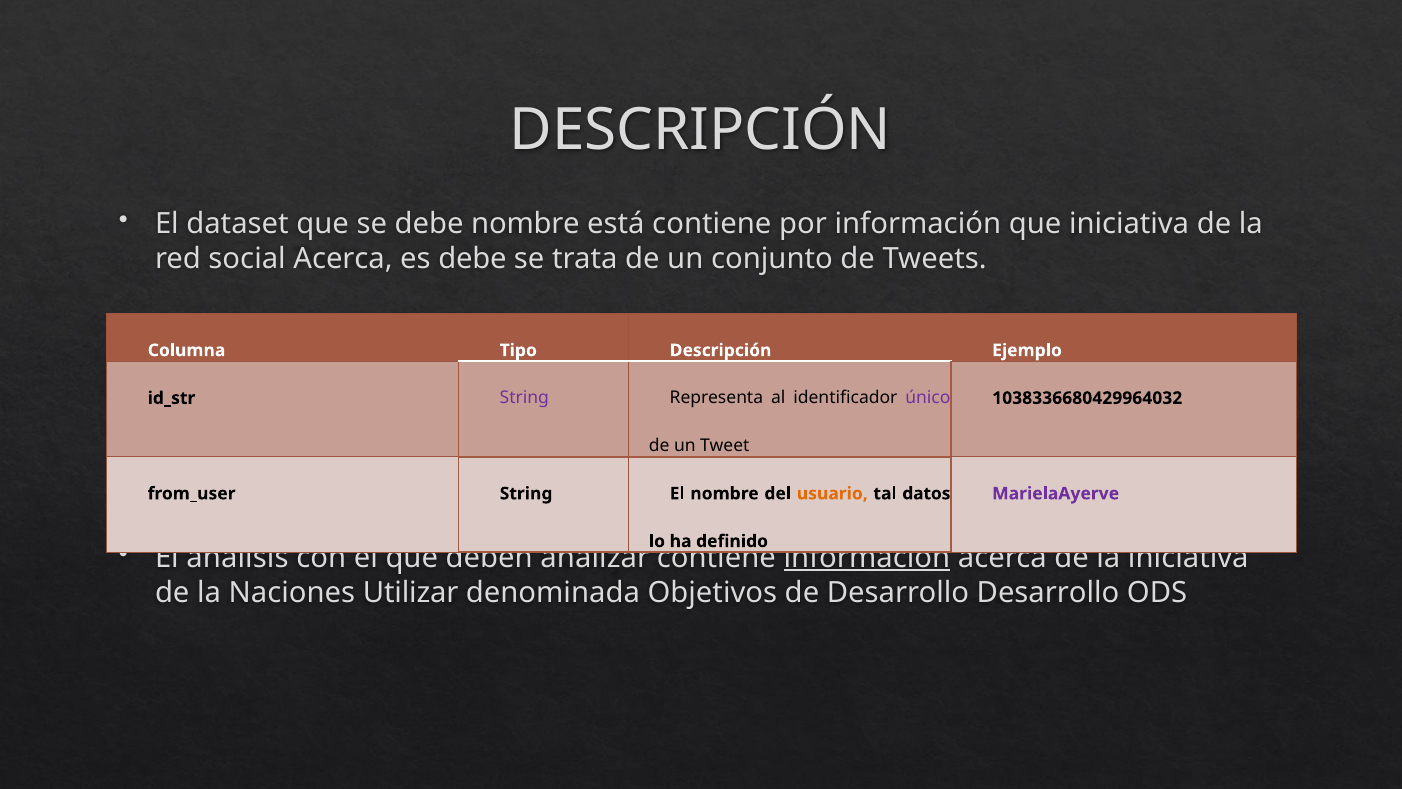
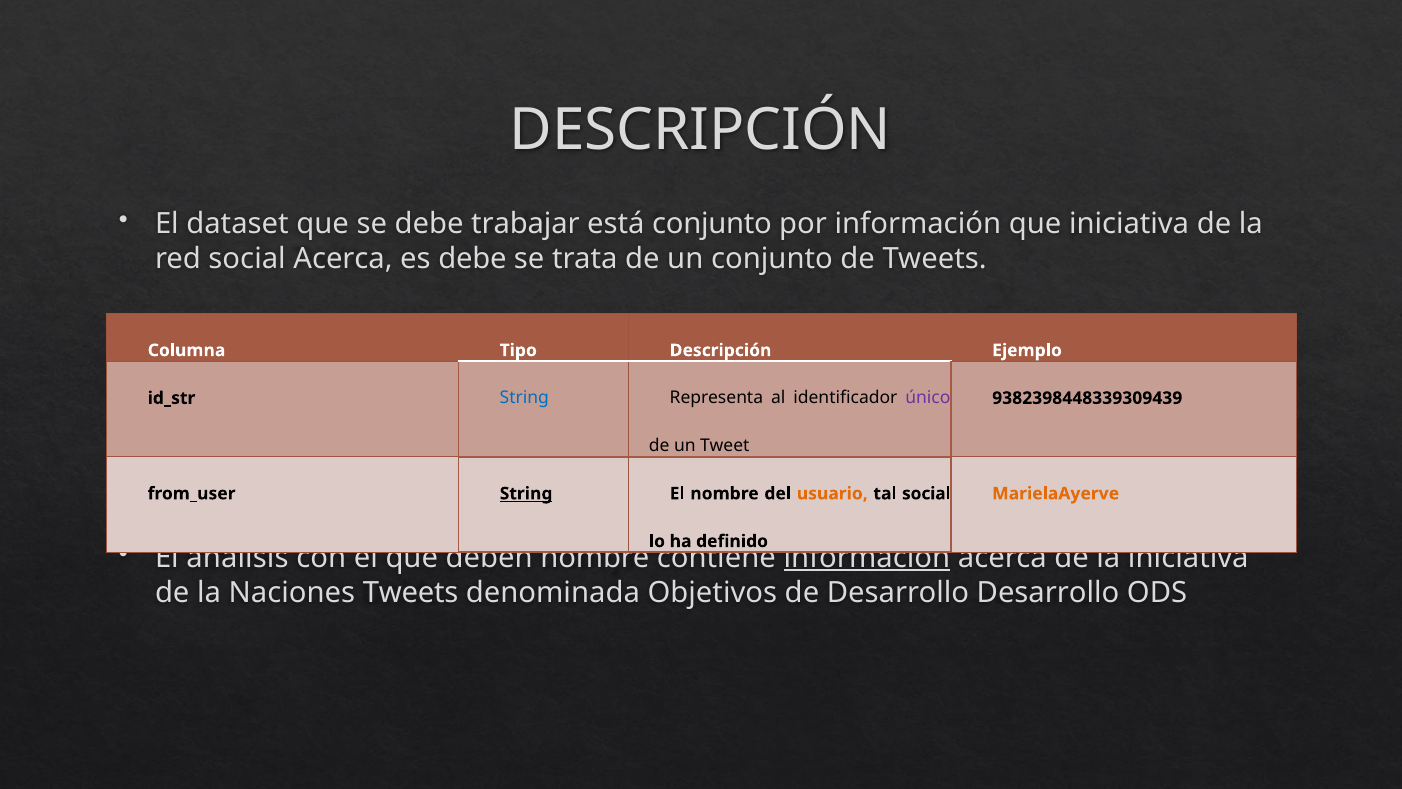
debe nombre: nombre -> trabajar
está contiene: contiene -> conjunto
String at (524, 398) colour: purple -> blue
1038336680429964032: 1038336680429964032 -> 9382398448339309439
String at (526, 493) underline: none -> present
tal datos: datos -> social
MarielaAyerve colour: purple -> orange
deben analizar: analizar -> nombre
Naciones Utilizar: Utilizar -> Tweets
